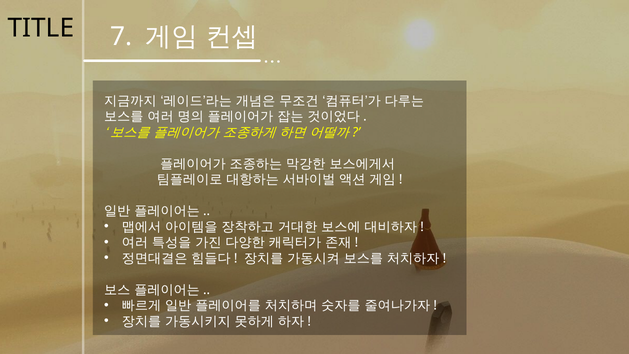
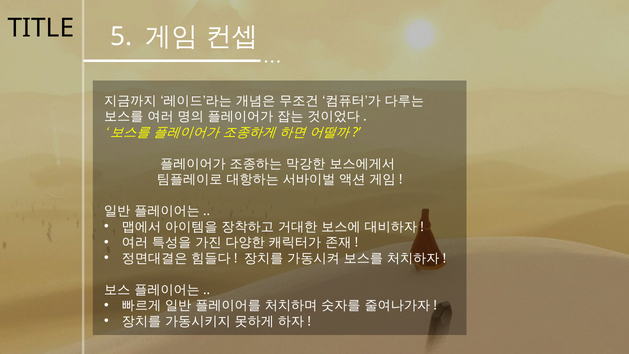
7: 7 -> 5
